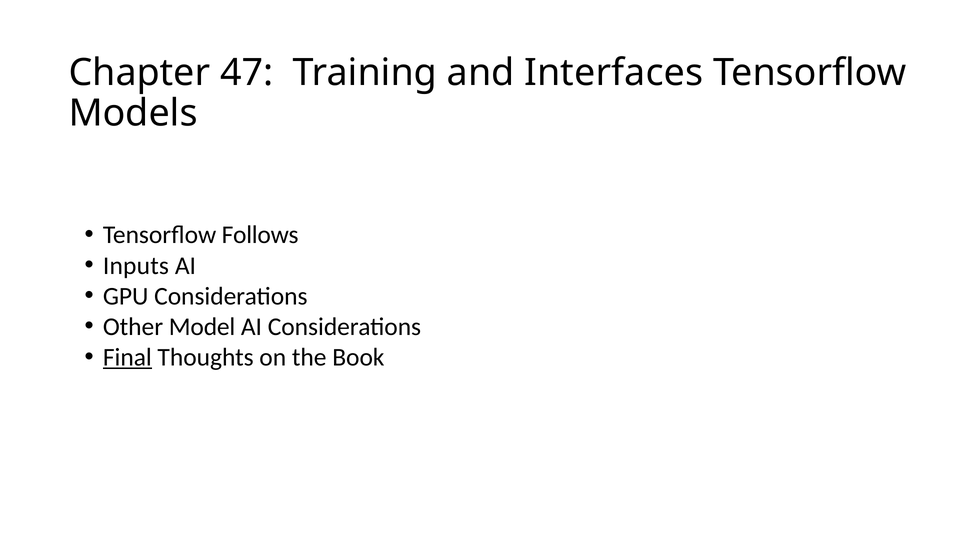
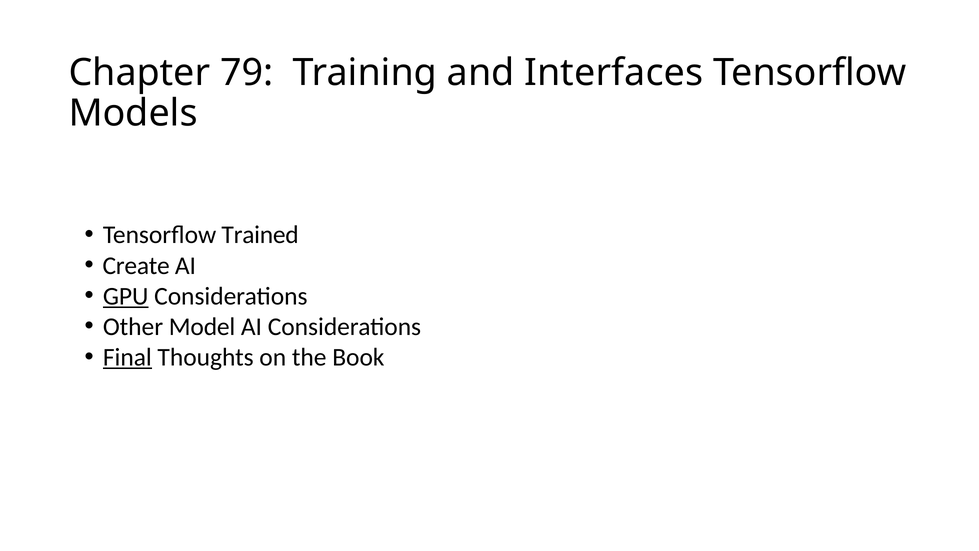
47: 47 -> 79
Follows: Follows -> Trained
Inputs: Inputs -> Create
GPU underline: none -> present
